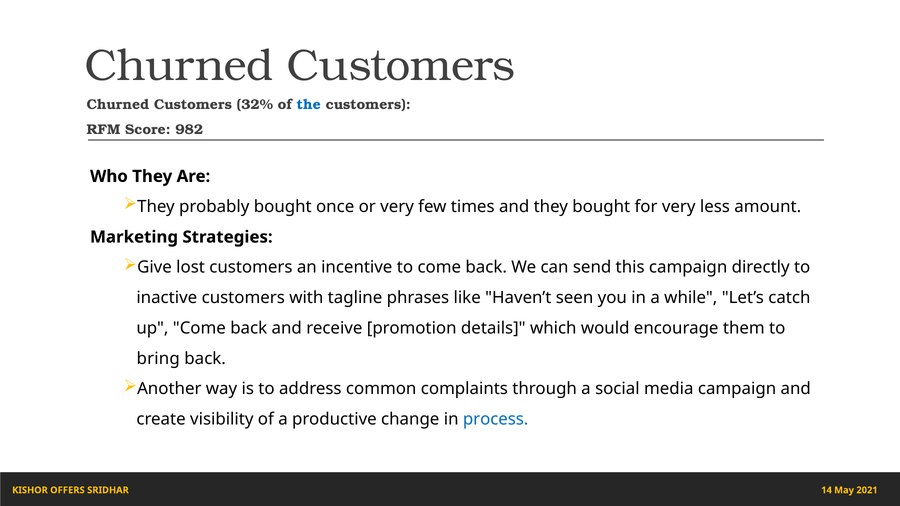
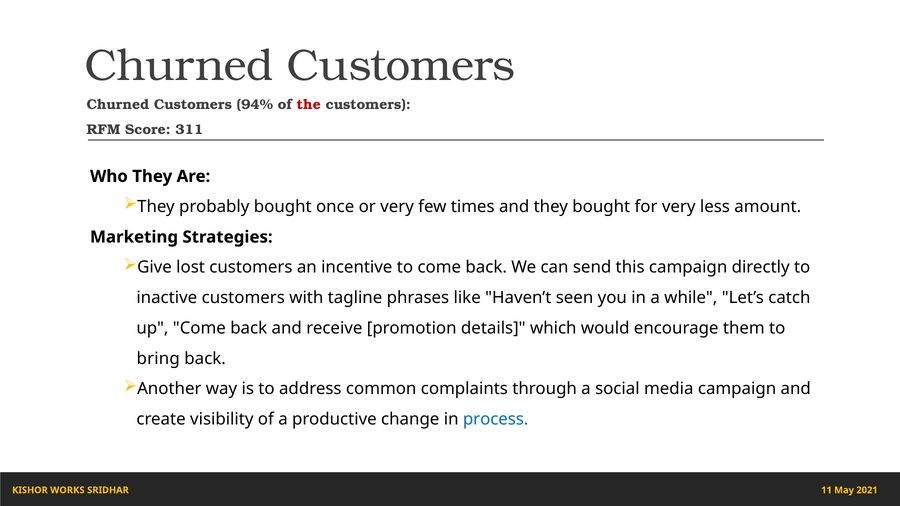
32%: 32% -> 94%
the colour: blue -> red
982: 982 -> 311
OFFERS: OFFERS -> WORKS
14: 14 -> 11
